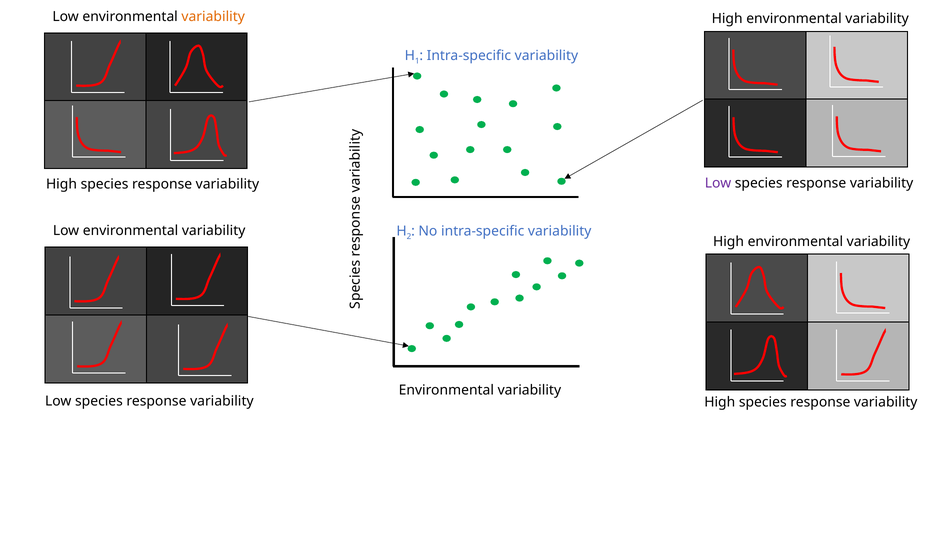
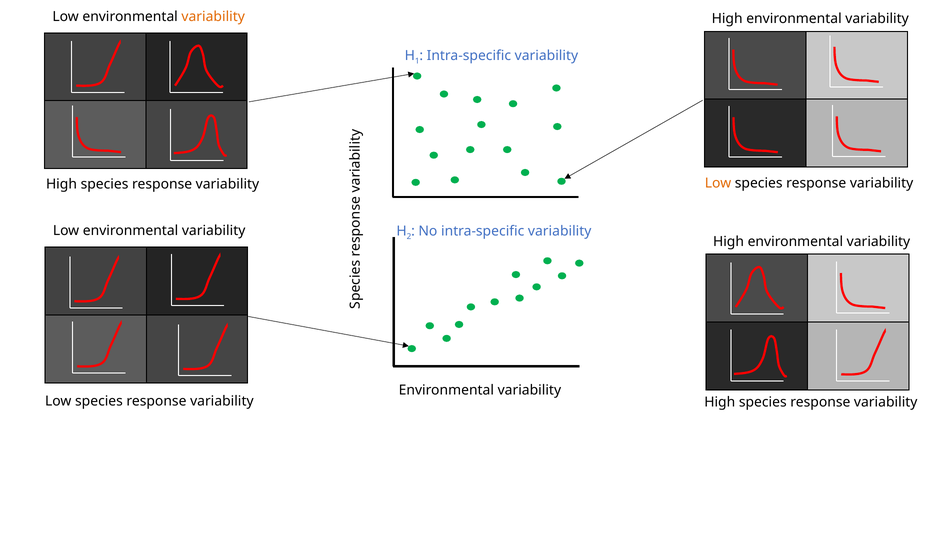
Low at (718, 183) colour: purple -> orange
